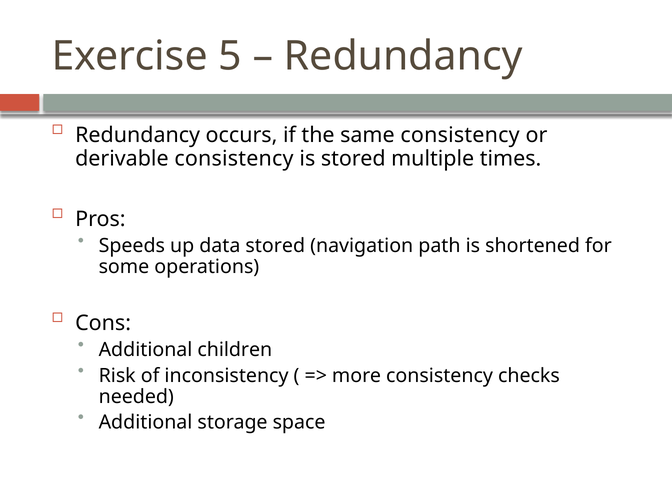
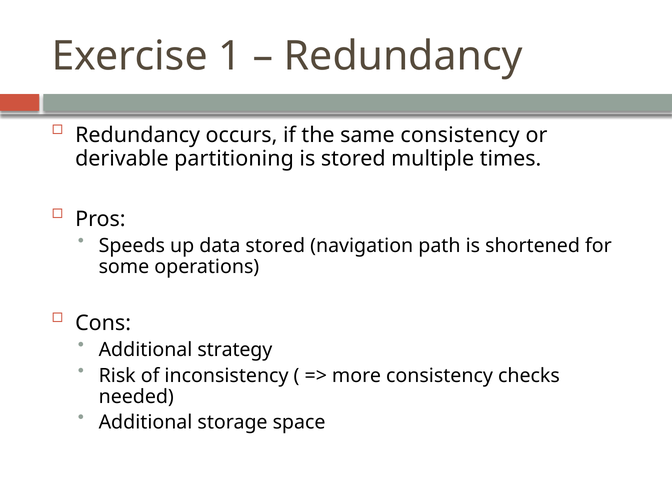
5: 5 -> 1
derivable consistency: consistency -> partitioning
children: children -> strategy
